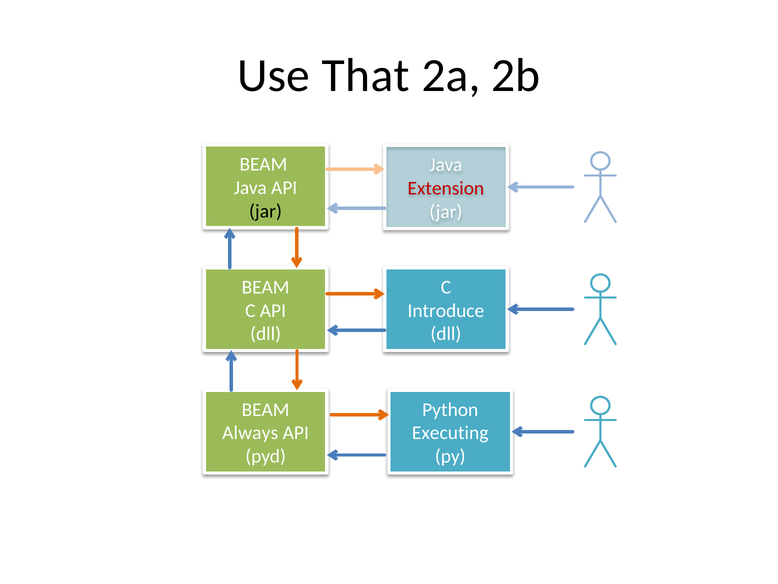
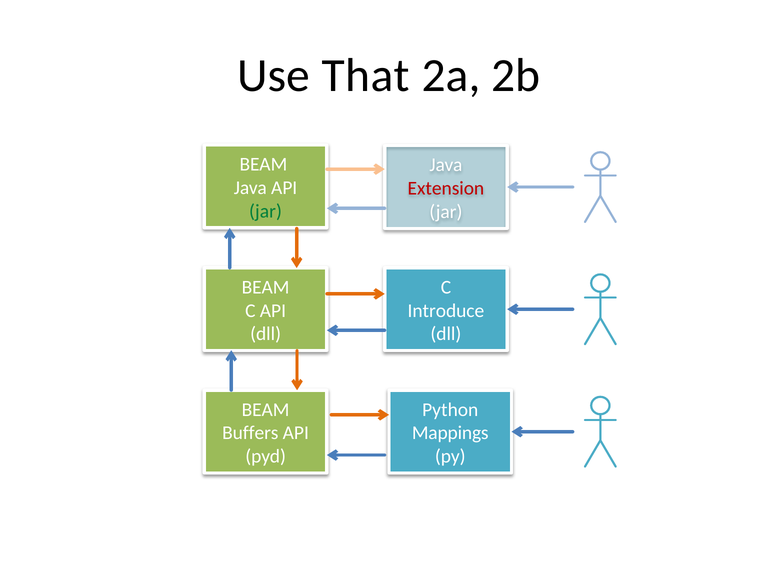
jar at (266, 211) colour: black -> green
Always: Always -> Buffers
Executing: Executing -> Mappings
